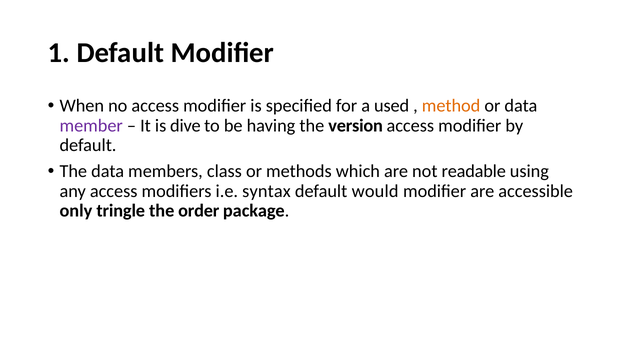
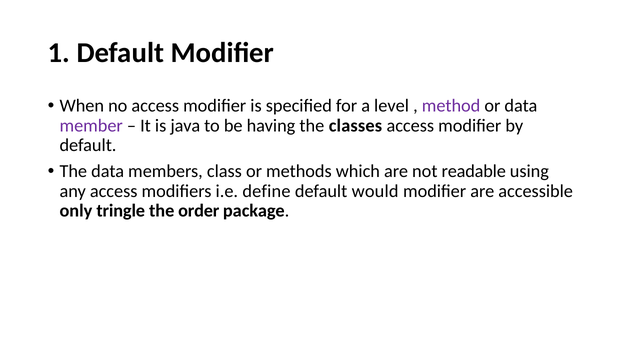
used: used -> level
method colour: orange -> purple
dive: dive -> java
version: version -> classes
syntax: syntax -> define
